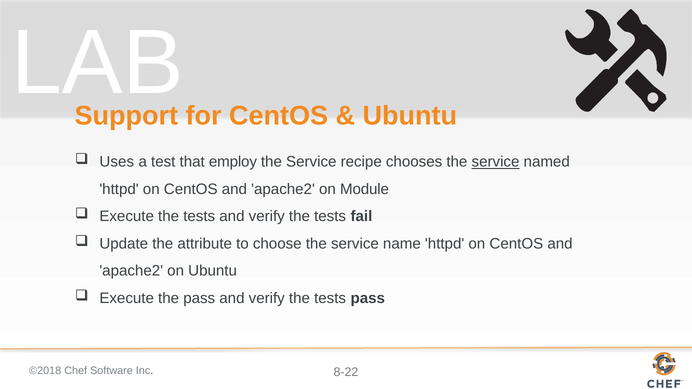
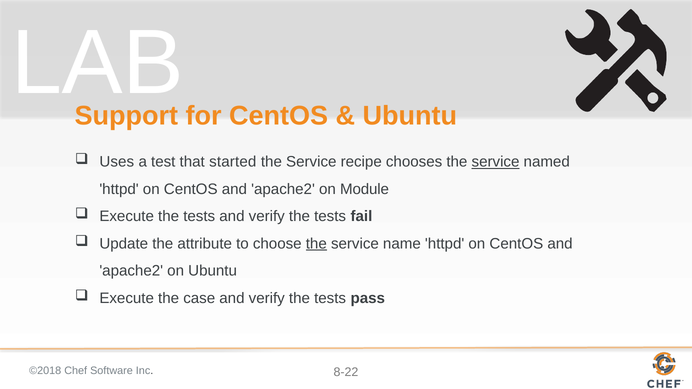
employ: employ -> started
the at (316, 244) underline: none -> present
the pass: pass -> case
